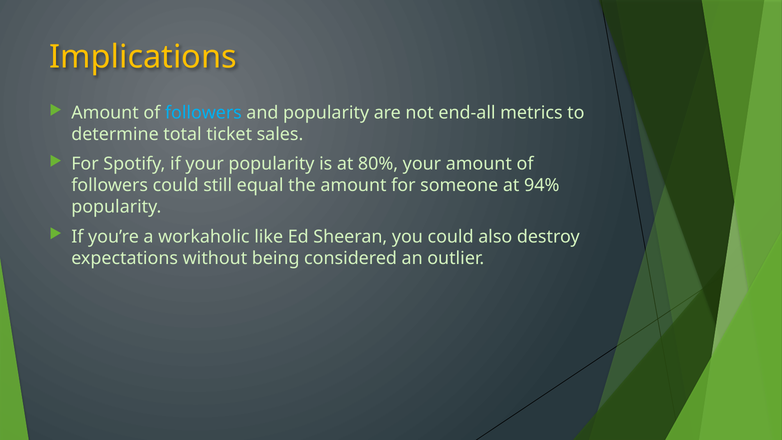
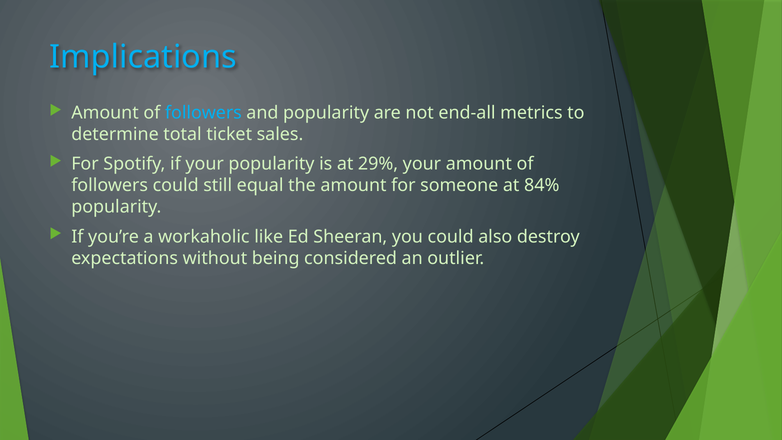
Implications colour: yellow -> light blue
80%: 80% -> 29%
94%: 94% -> 84%
